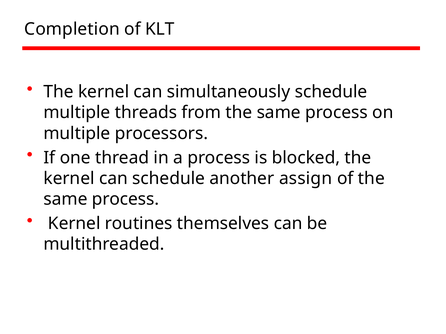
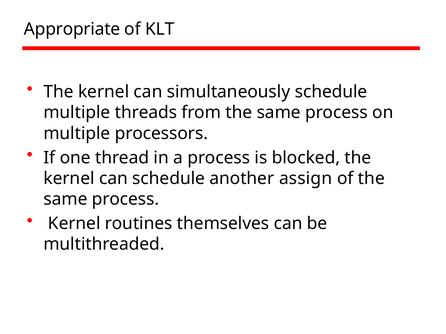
Completion: Completion -> Appropriate
